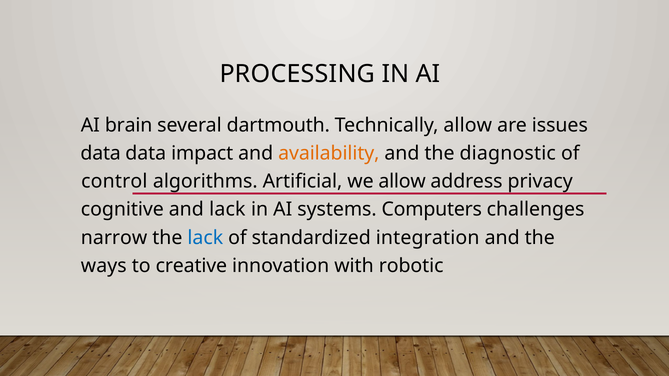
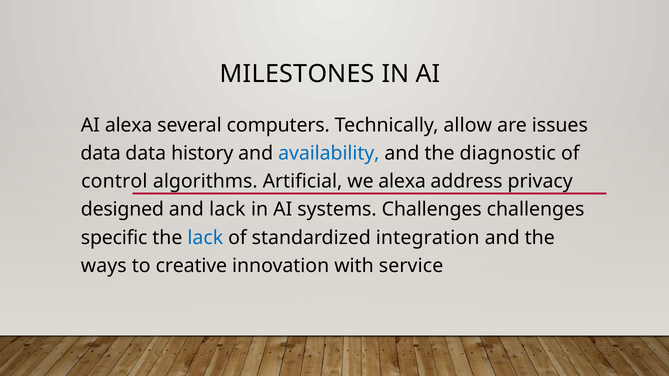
PROCESSING: PROCESSING -> MILESTONES
AI brain: brain -> alexa
dartmouth: dartmouth -> computers
impact: impact -> history
availability colour: orange -> blue
we allow: allow -> alexa
cognitive: cognitive -> designed
systems Computers: Computers -> Challenges
narrow: narrow -> specific
robotic: robotic -> service
